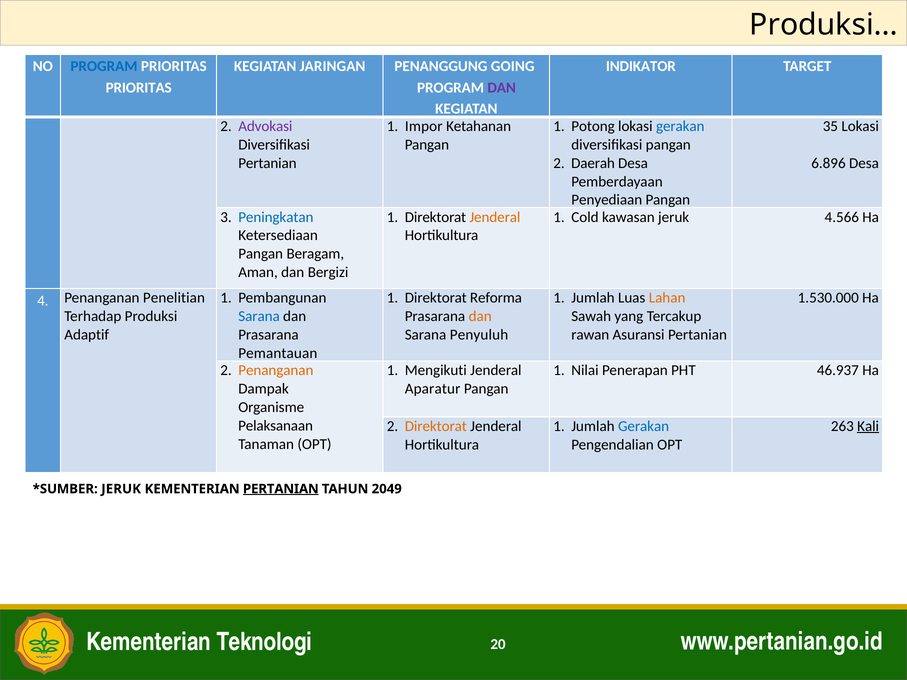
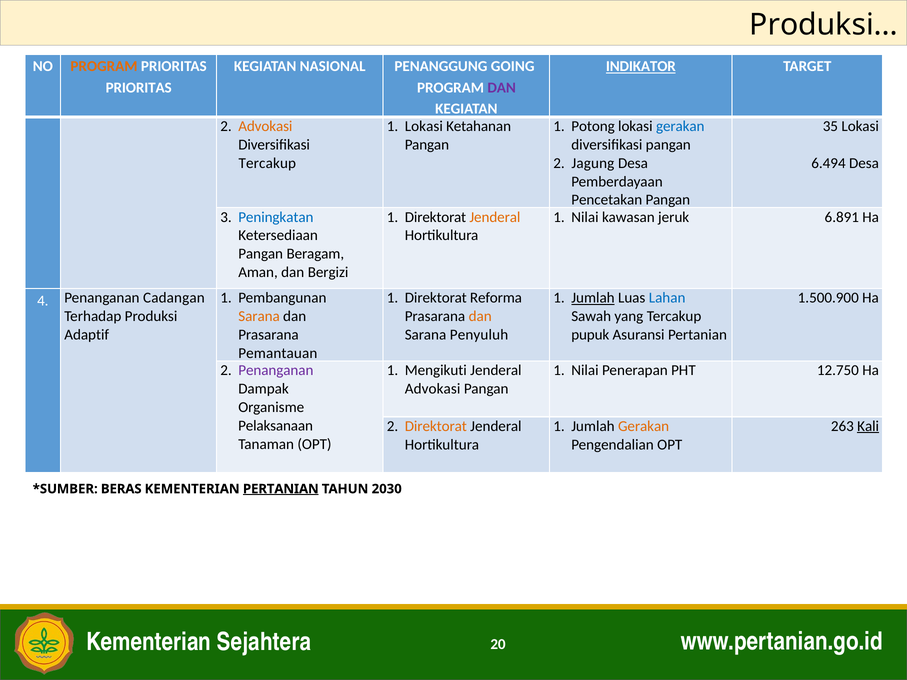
PROGRAM at (104, 67) colour: blue -> orange
JARINGAN: JARINGAN -> NASIONAL
INDIKATOR underline: none -> present
Advokasi at (265, 126) colour: purple -> orange
Impor at (424, 126): Impor -> Lokasi
Pertanian at (267, 163): Pertanian -> Tercakup
Daerah: Daerah -> Jagung
6.896: 6.896 -> 6.494
Penyediaan: Penyediaan -> Pencetakan
Cold at (585, 217): Cold -> Nilai
4.566: 4.566 -> 6.891
Jumlah at (593, 298) underline: none -> present
Lahan colour: orange -> blue
1.530.000: 1.530.000 -> 1.500.900
Penelitian: Penelitian -> Cadangan
Sarana at (259, 316) colour: blue -> orange
rawan: rawan -> pupuk
Penanganan at (276, 371) colour: orange -> purple
46.937: 46.937 -> 12.750
Aparatur at (433, 389): Aparatur -> Advokasi
Gerakan at (644, 426) colour: blue -> orange
JERUK at (121, 489): JERUK -> BERAS
2049: 2049 -> 2030
Teknologi: Teknologi -> Sejahtera
